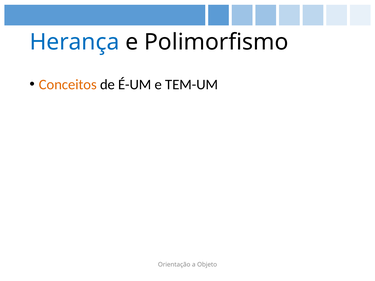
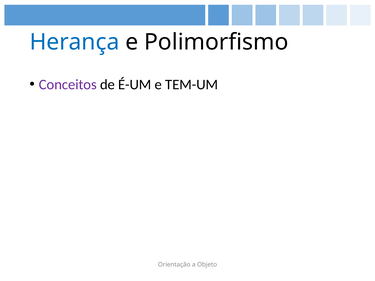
Conceitos colour: orange -> purple
